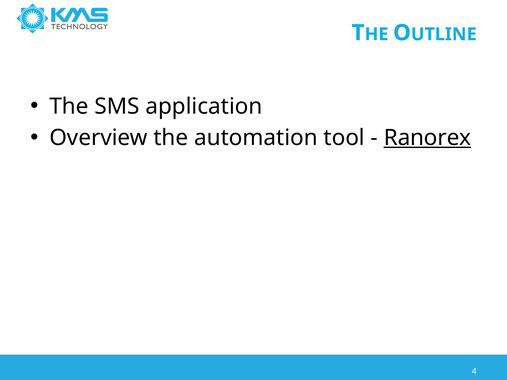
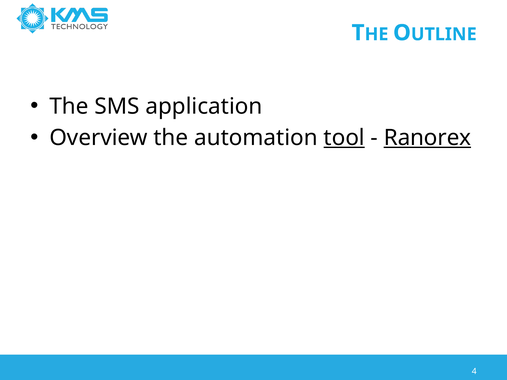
tool underline: none -> present
